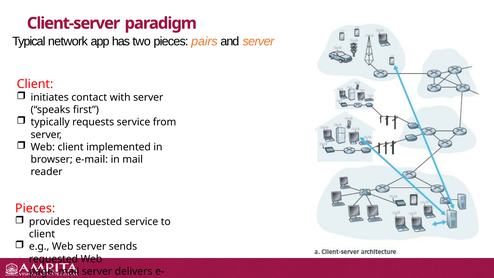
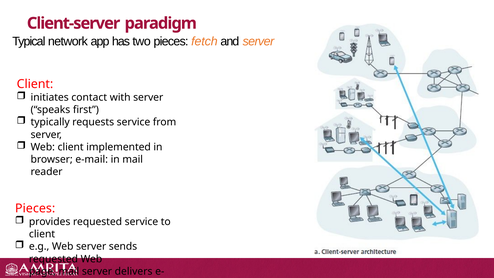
pairs: pairs -> fetch
